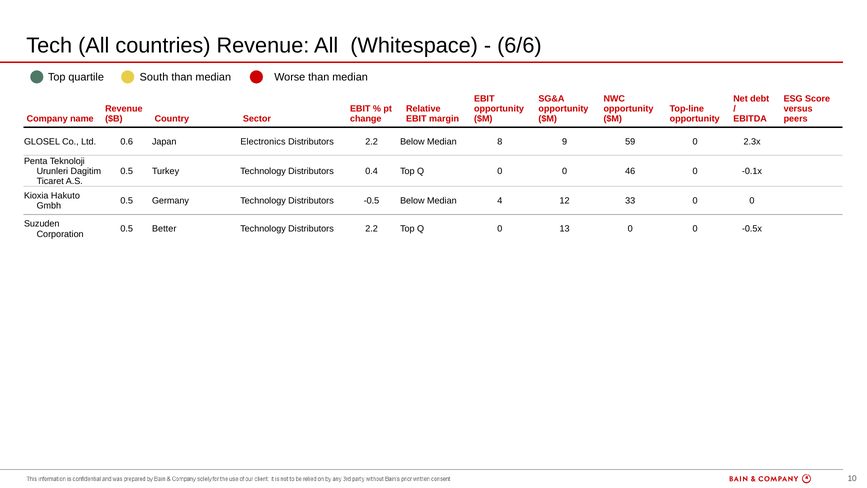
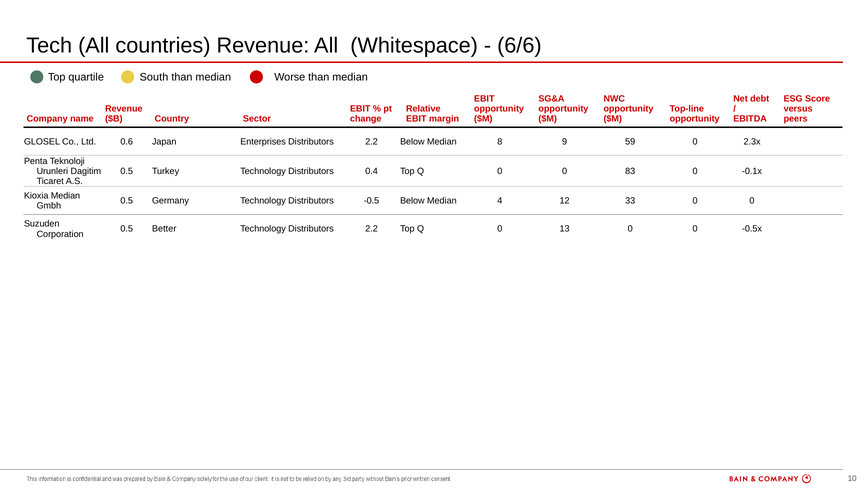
Electronics: Electronics -> Enterprises
46: 46 -> 83
Kioxia Hakuto: Hakuto -> Median
